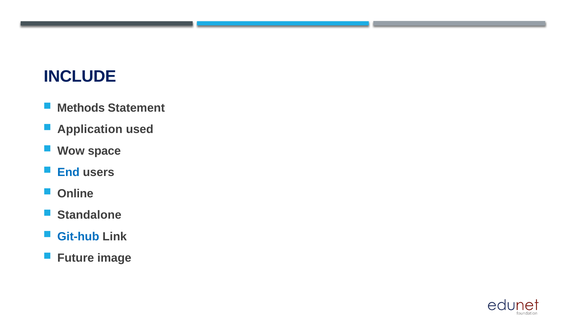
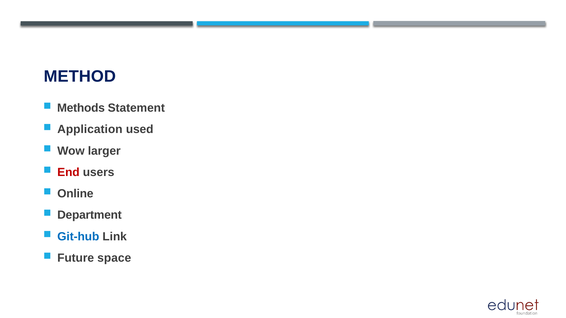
INCLUDE: INCLUDE -> METHOD
space: space -> larger
End colour: blue -> red
Standalone: Standalone -> Department
image: image -> space
